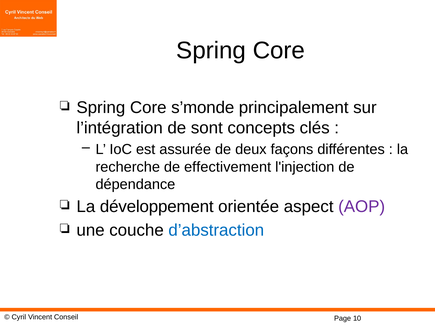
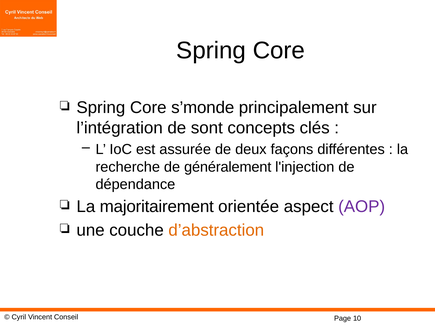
effectivement: effectivement -> généralement
développement: développement -> majoritairement
d’abstraction colour: blue -> orange
